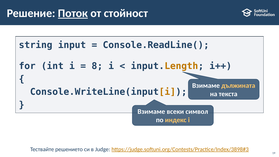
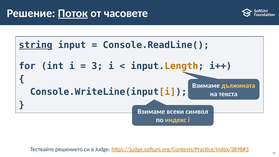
стойност: стойност -> часовете
string underline: none -> present
8: 8 -> 3
